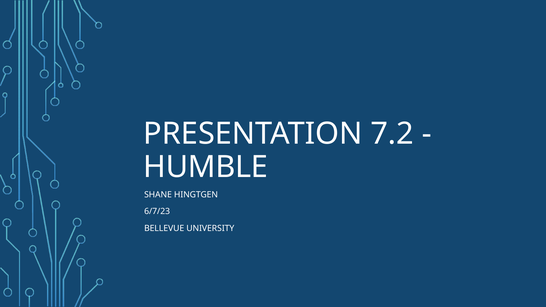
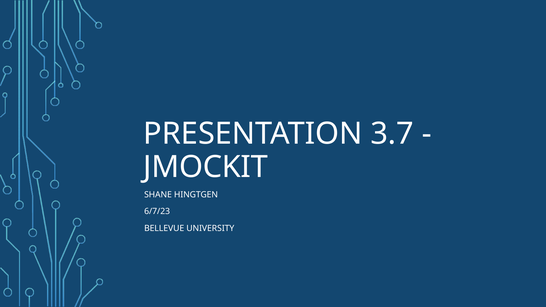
7.2: 7.2 -> 3.7
HUMBLE: HUMBLE -> JMOCKIT
